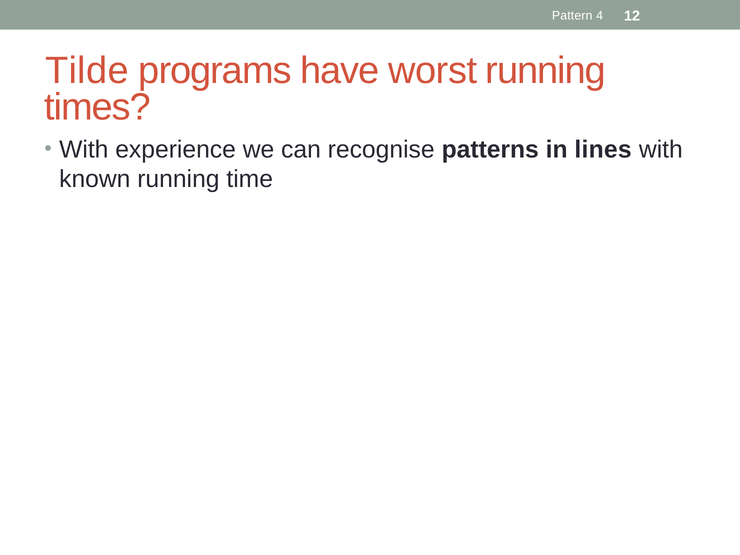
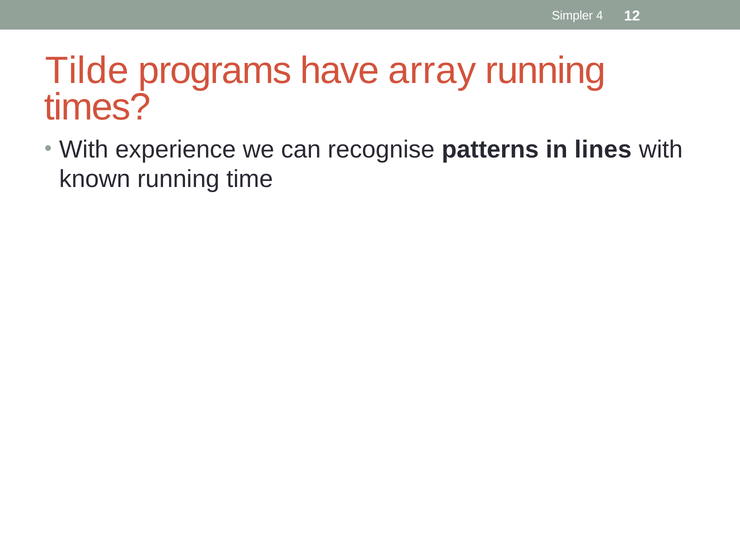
Pattern: Pattern -> Simpler
worst: worst -> array
